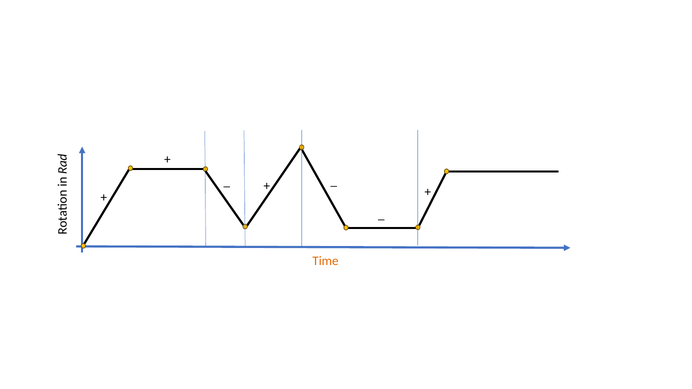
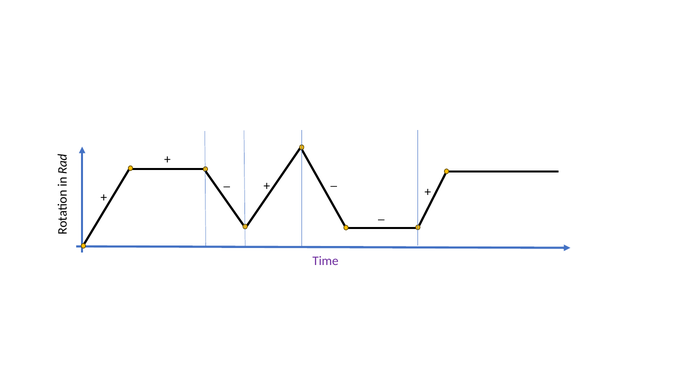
Time colour: orange -> purple
